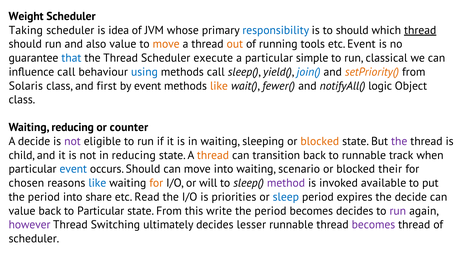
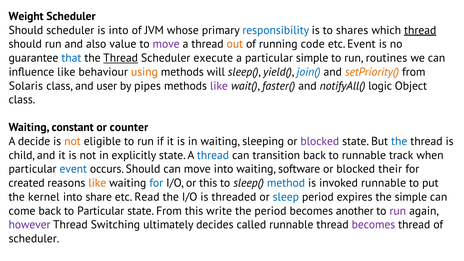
Taking at (26, 30): Taking -> Should
is idea: idea -> into
to should: should -> shares
move at (166, 44) colour: orange -> purple
tools: tools -> code
Thread at (121, 58) underline: none -> present
classical: classical -> routines
influence call: call -> like
using colour: blue -> orange
methods call: call -> will
first: first -> user
by event: event -> pipes
like at (219, 86) colour: orange -> purple
fewer(: fewer( -> faster(
Waiting reducing: reducing -> constant
not at (72, 141) colour: purple -> orange
blocked at (320, 141) colour: orange -> purple
the at (399, 141) colour: purple -> blue
in reducing: reducing -> explicitly
thread at (213, 155) colour: orange -> blue
scenario: scenario -> software
chosen: chosen -> created
like at (97, 183) colour: blue -> orange
for at (156, 183) colour: orange -> blue
or will: will -> this
method colour: purple -> blue
invoked available: available -> runnable
period at (44, 197): period -> kernel
priorities: priorities -> threaded
the decide: decide -> simple
value at (22, 211): value -> come
becomes decides: decides -> another
lesser: lesser -> called
